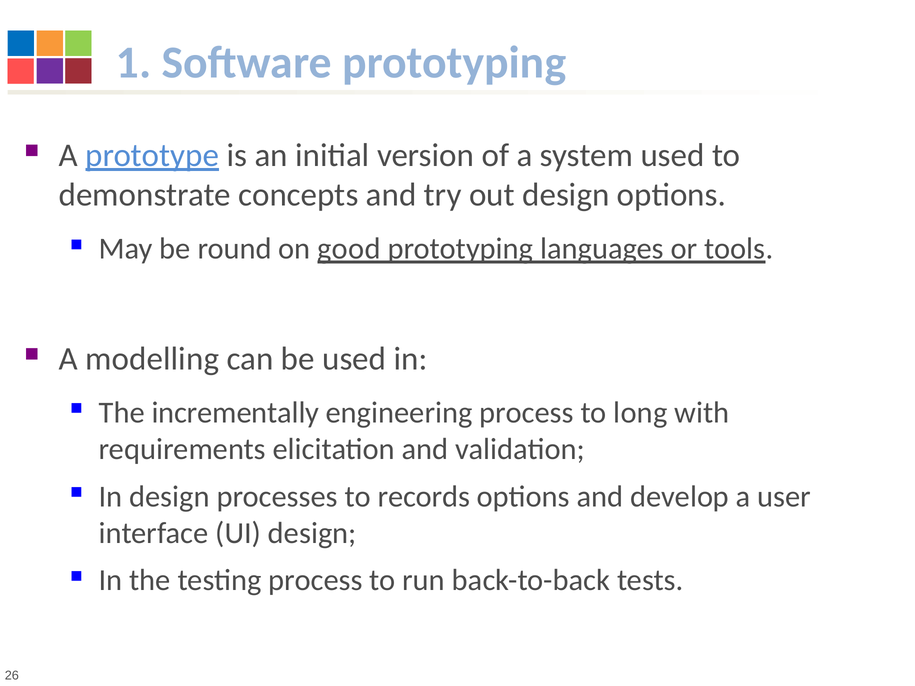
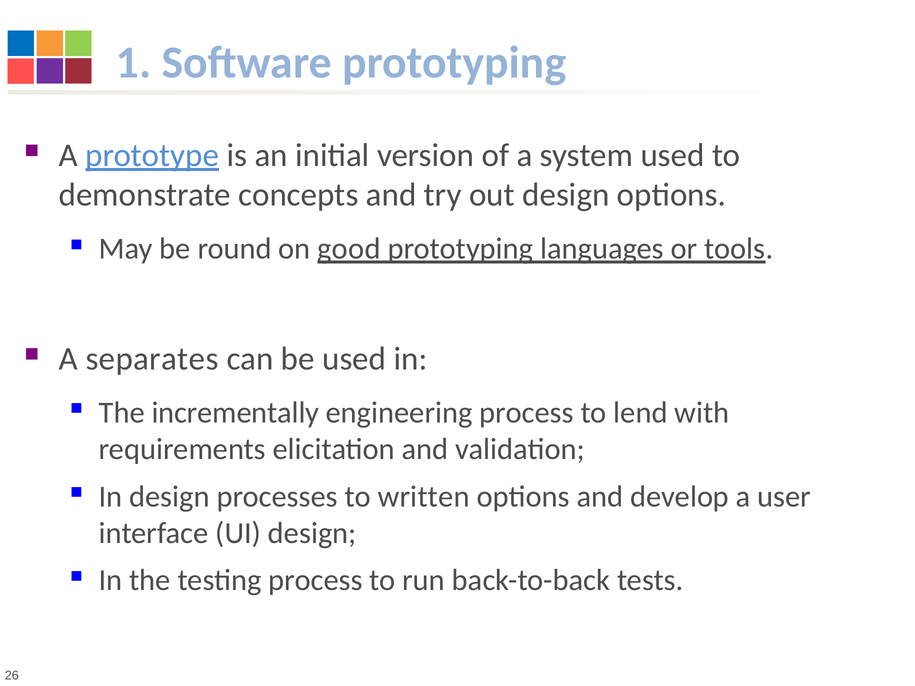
modelling: modelling -> separates
long: long -> lend
records: records -> written
